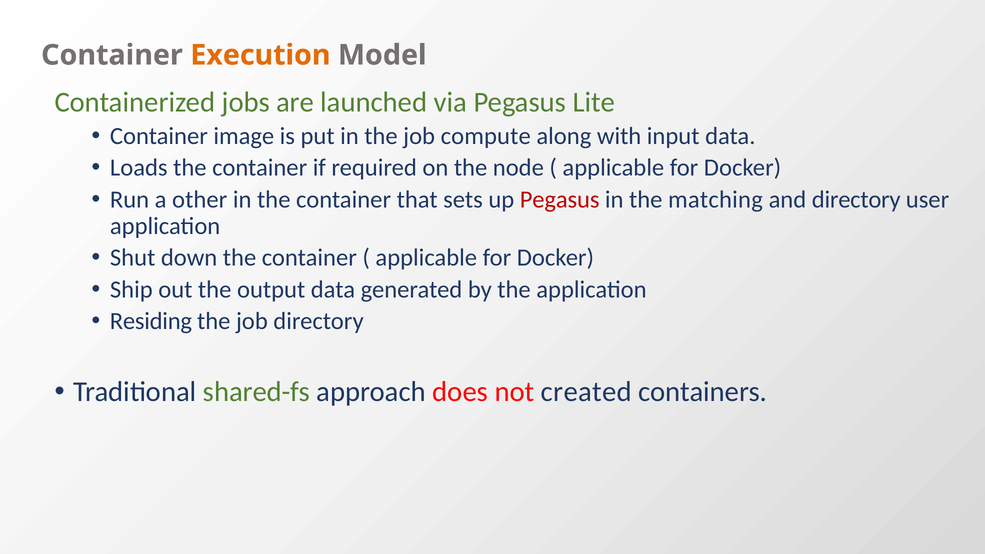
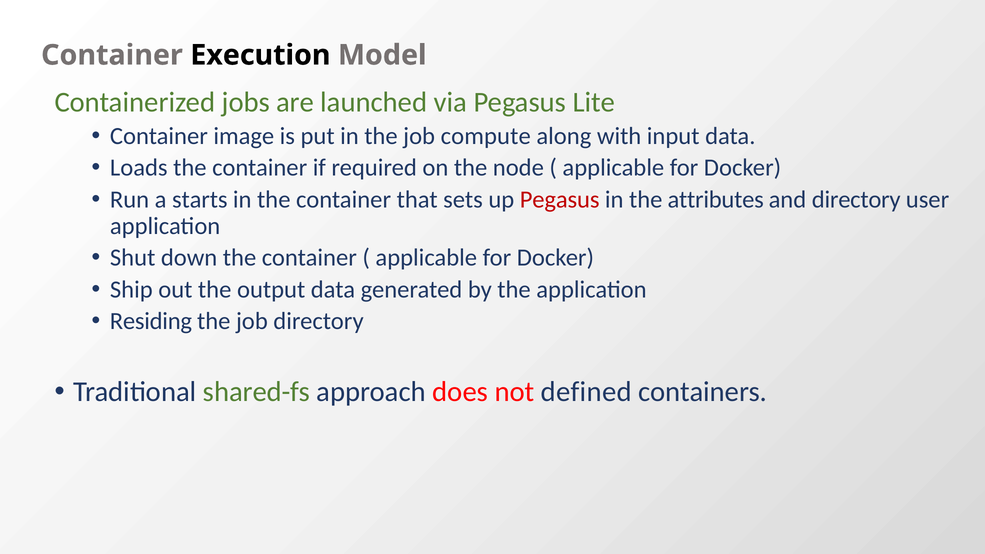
Execution colour: orange -> black
other: other -> starts
matching: matching -> attributes
created: created -> defined
